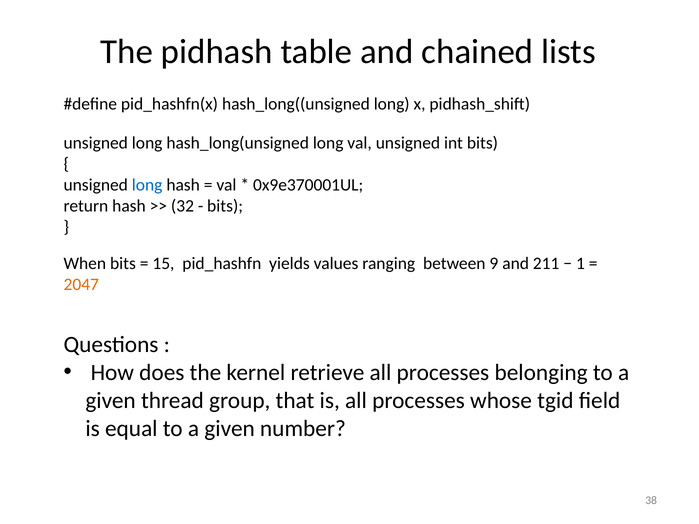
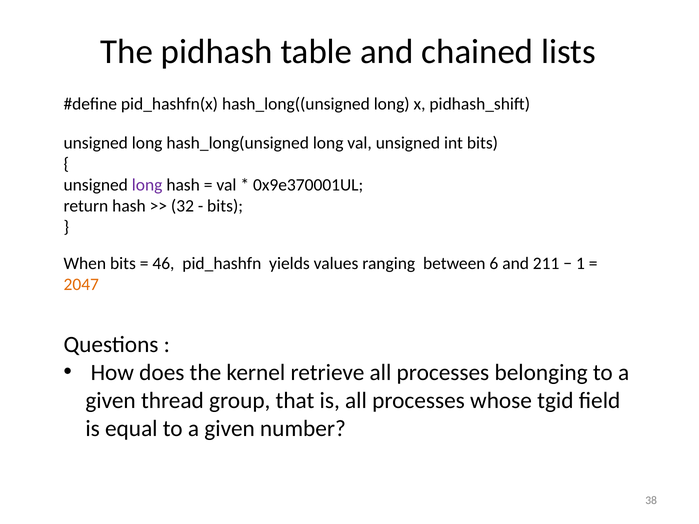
long at (147, 185) colour: blue -> purple
15: 15 -> 46
9: 9 -> 6
